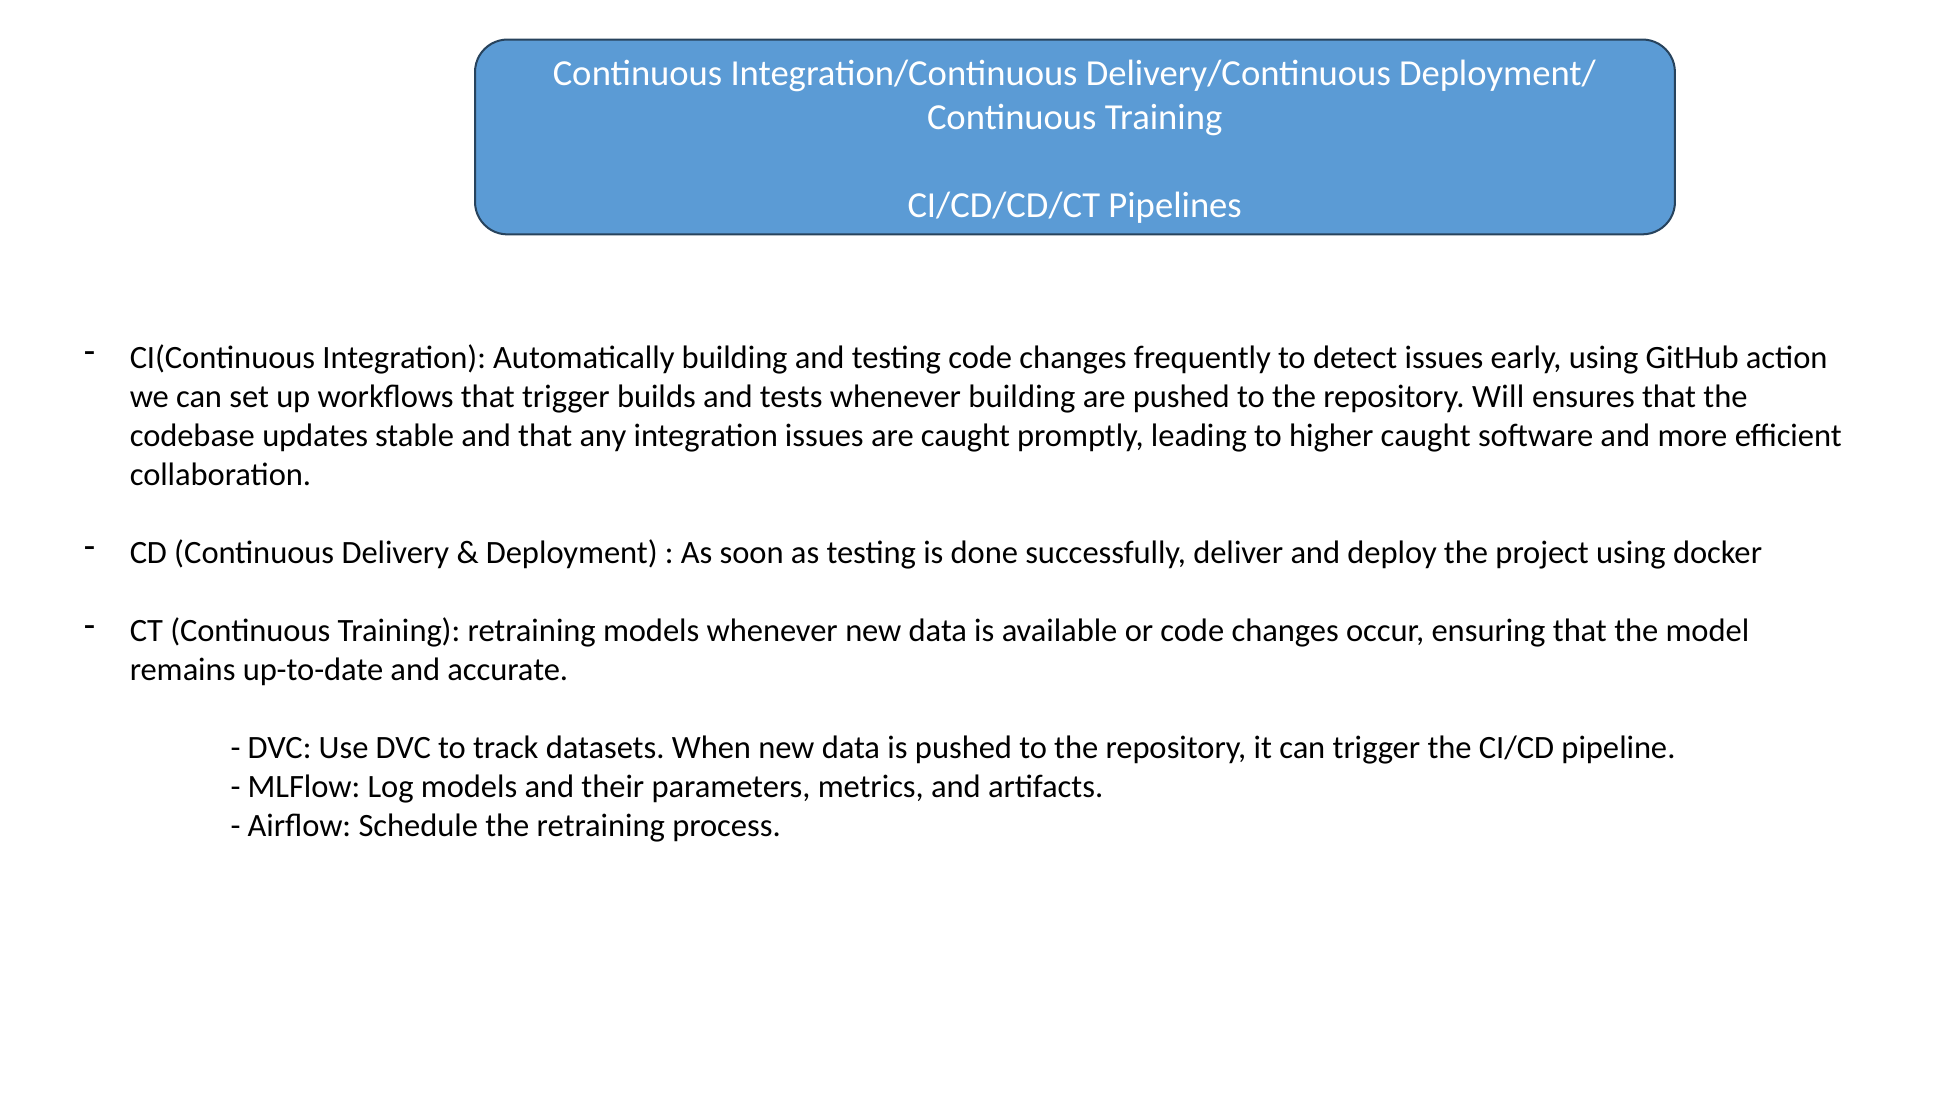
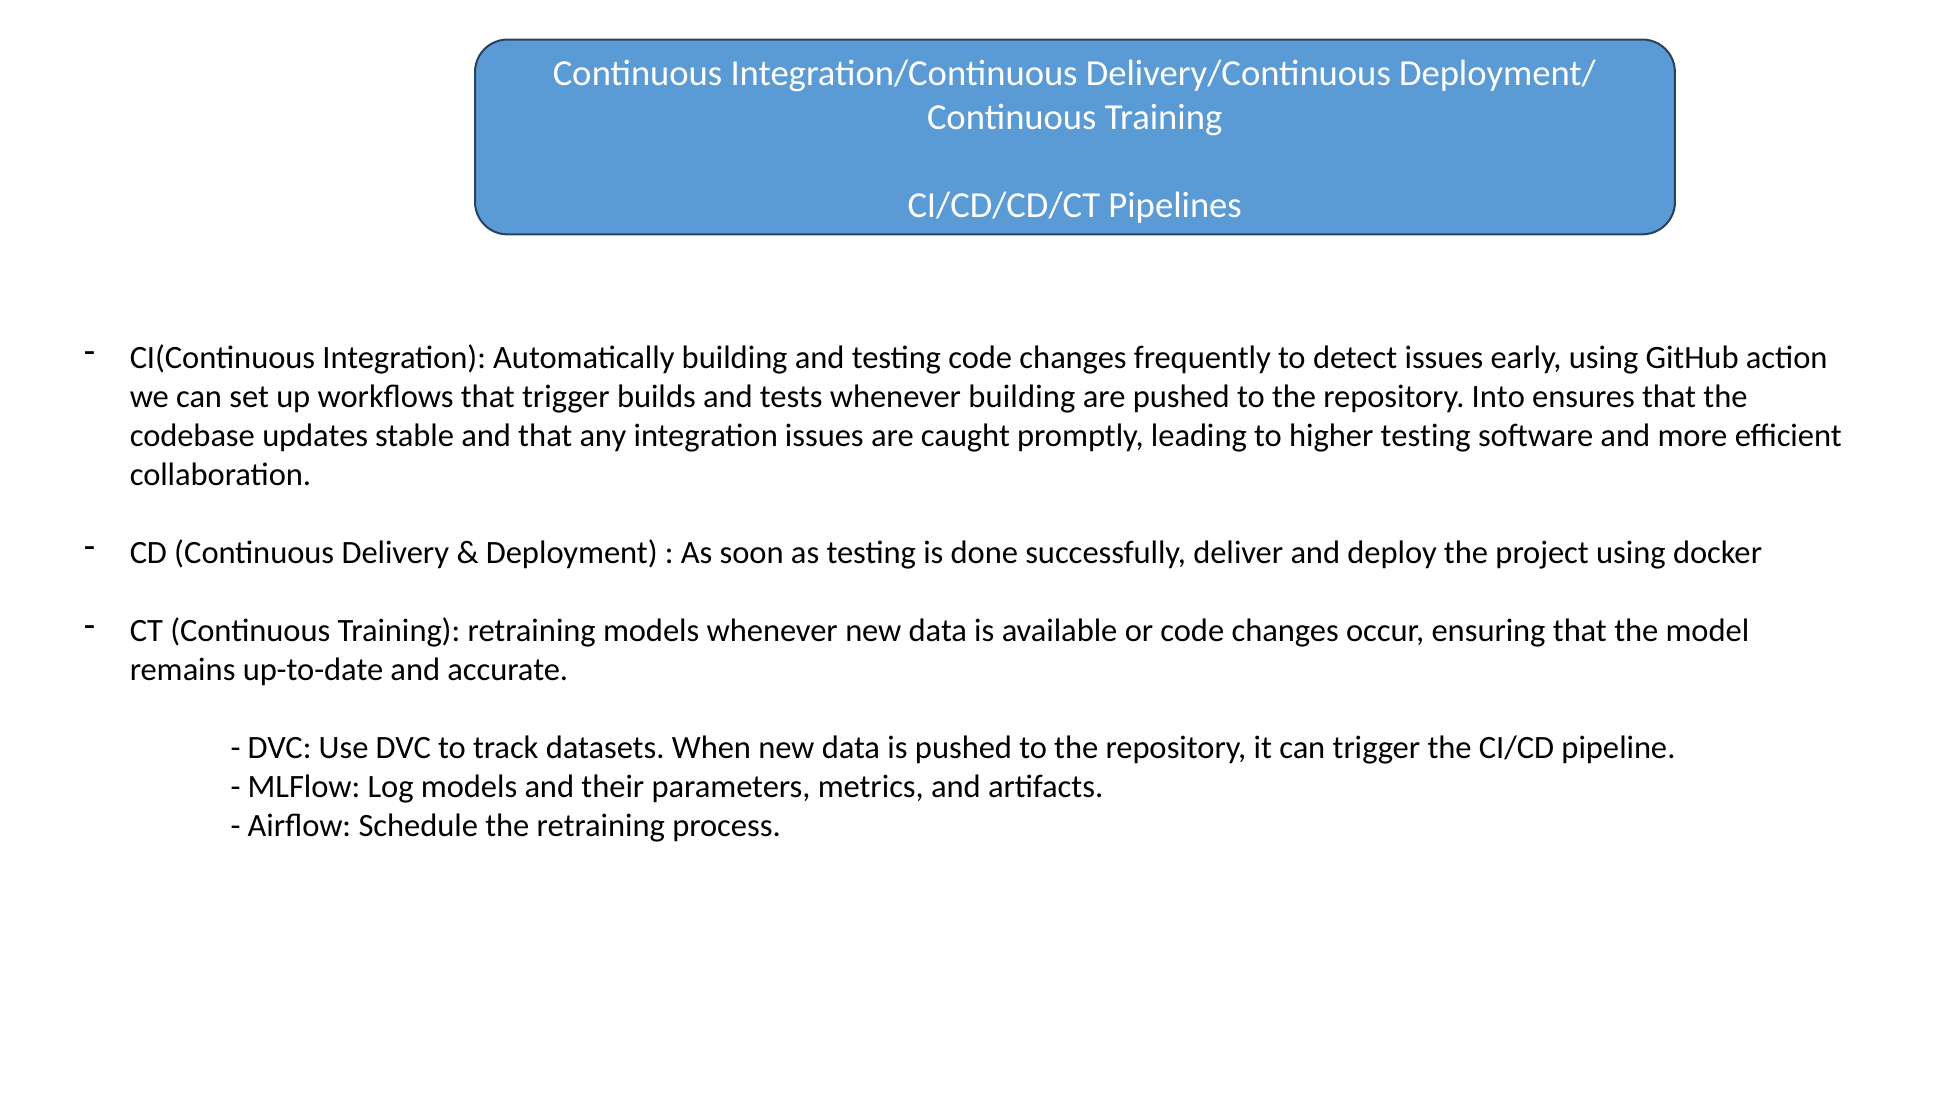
Will: Will -> Into
higher caught: caught -> testing
